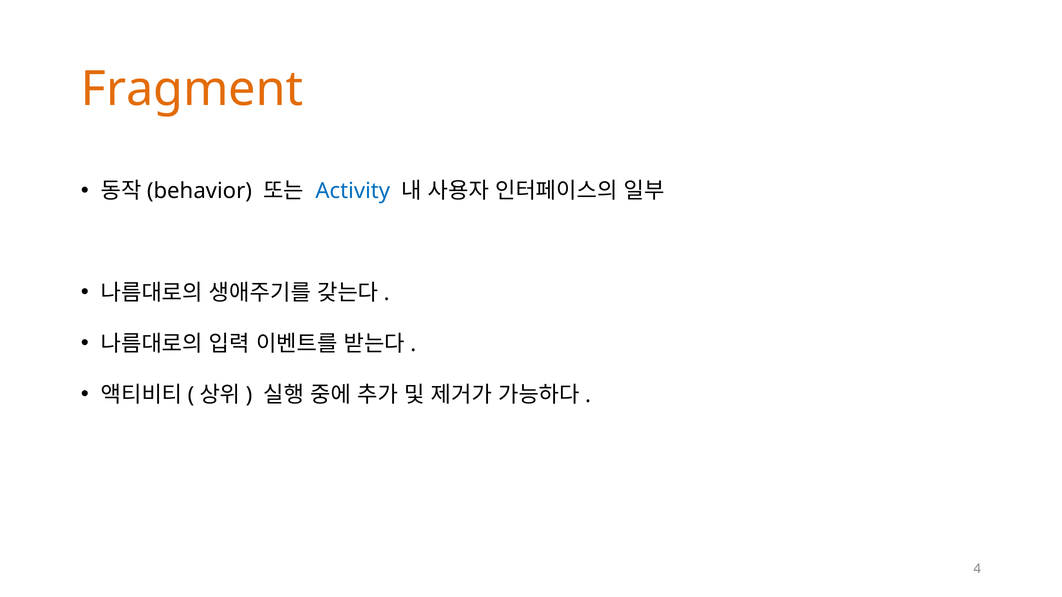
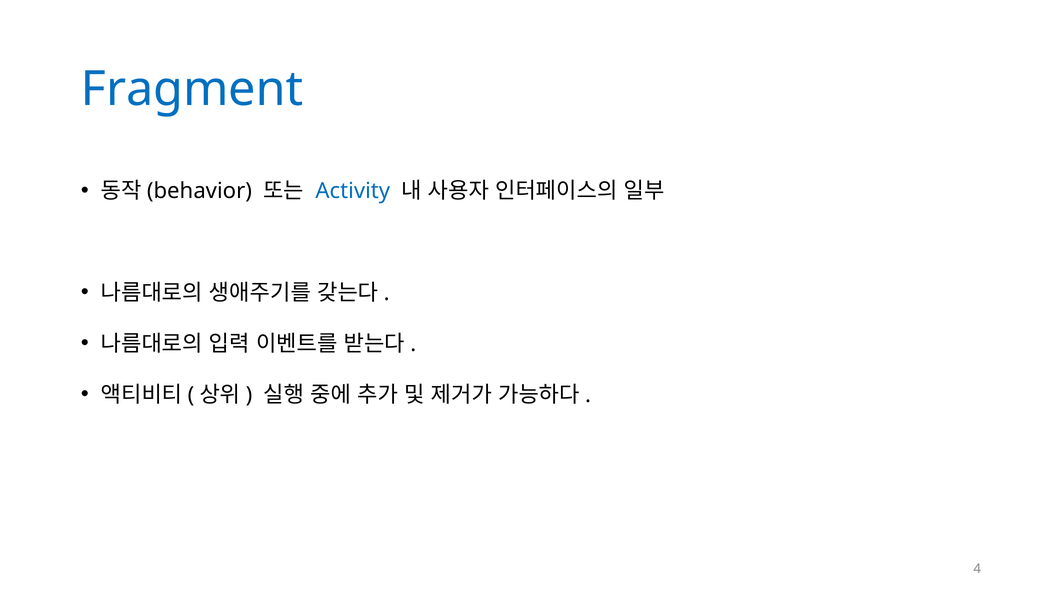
Fragment colour: orange -> blue
